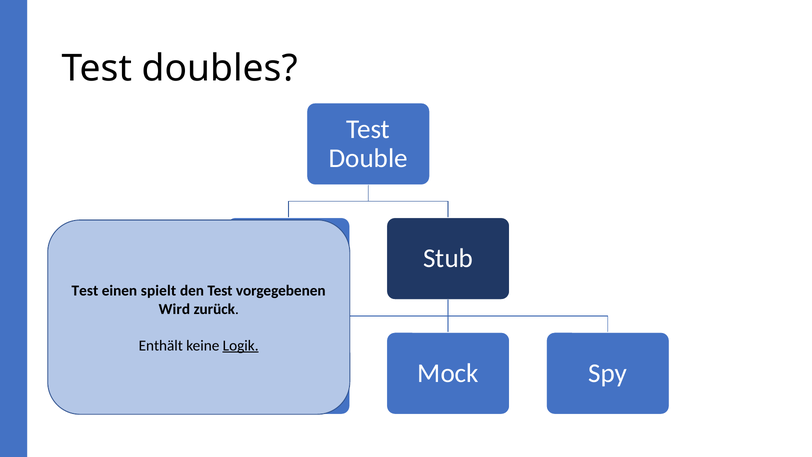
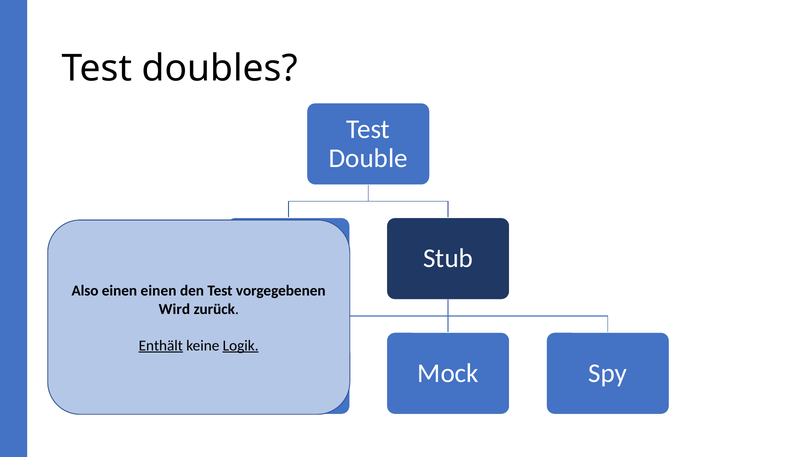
Test at (85, 291): Test -> Also
einen spielt: spielt -> einen
Enthält underline: none -> present
